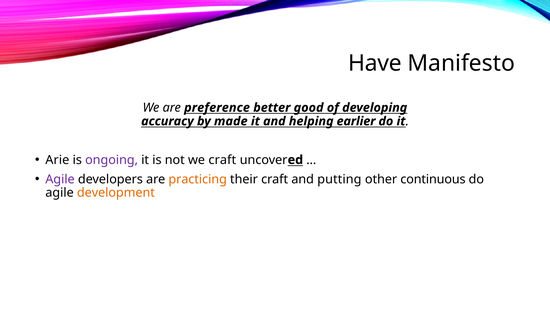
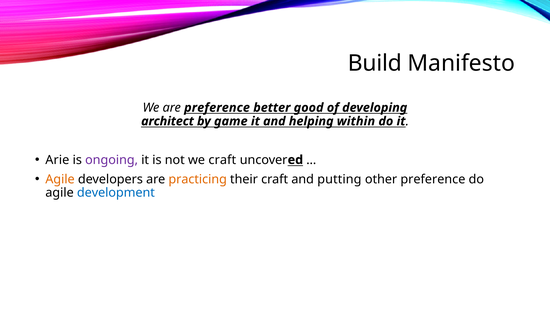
Have: Have -> Build
accuracy: accuracy -> architect
made: made -> game
earlier: earlier -> within
Agile at (60, 179) colour: purple -> orange
other continuous: continuous -> preference
development colour: orange -> blue
